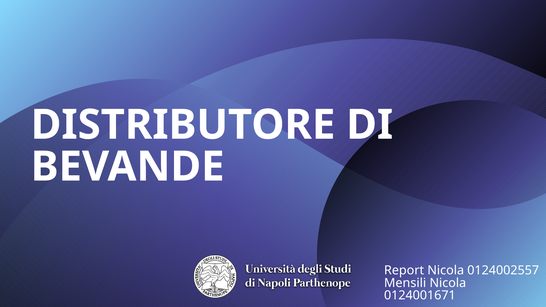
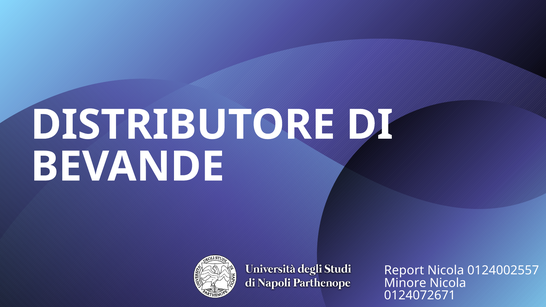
Mensili: Mensili -> Minore
0124001671: 0124001671 -> 0124072671
